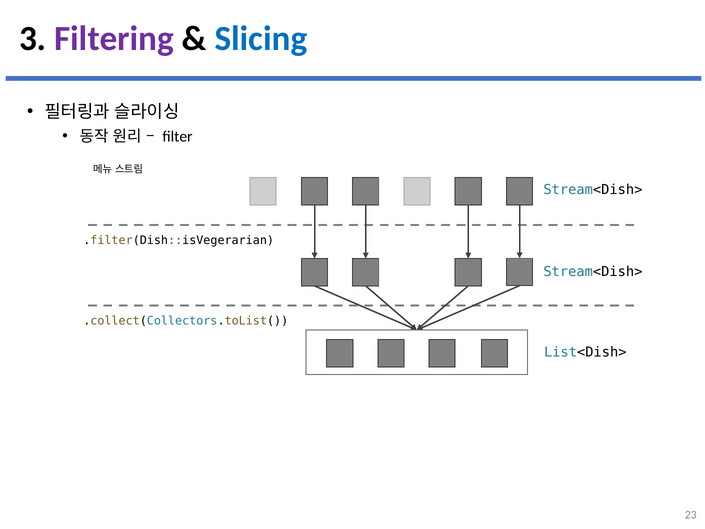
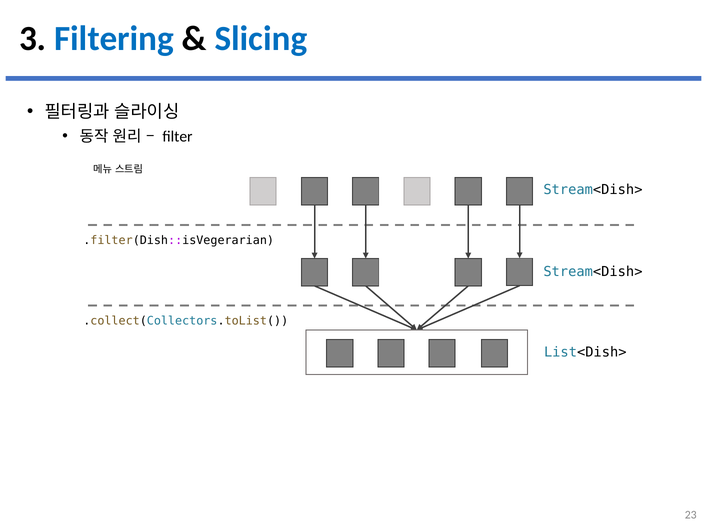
Filtering colour: purple -> blue
